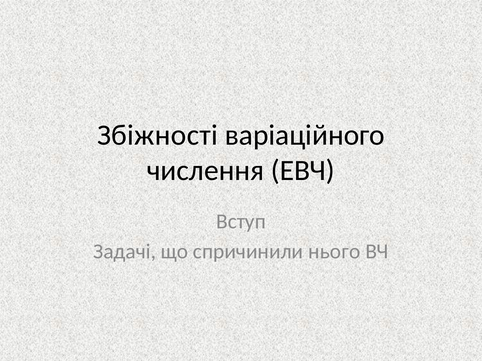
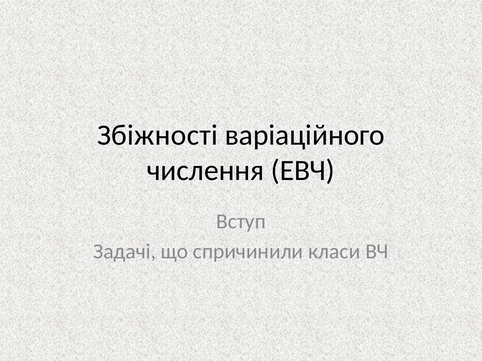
нього: нього -> класи
